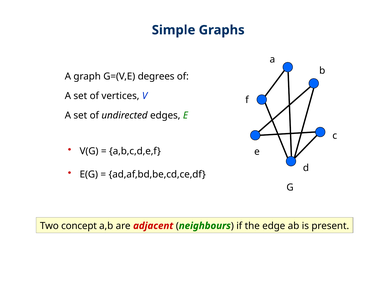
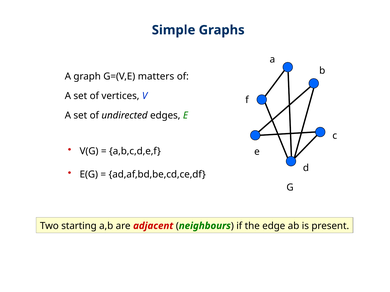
degrees: degrees -> matters
concept: concept -> starting
